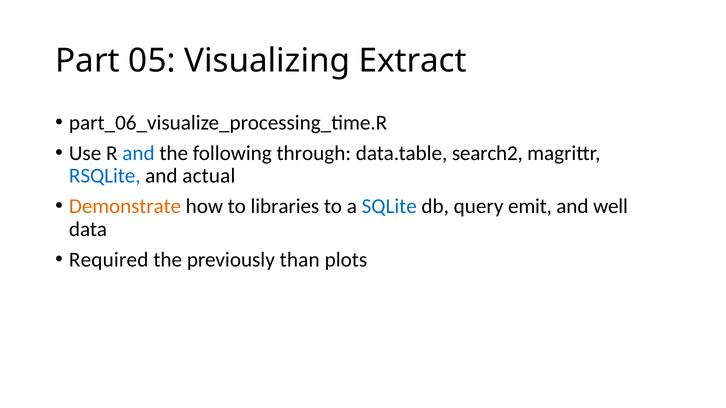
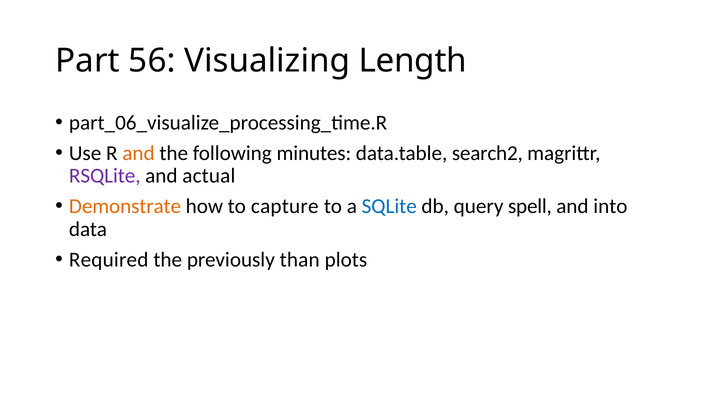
05: 05 -> 56
Extract: Extract -> Length
and at (138, 153) colour: blue -> orange
through: through -> minutes
RSQLite colour: blue -> purple
libraries: libraries -> capture
emit: emit -> spell
well: well -> into
